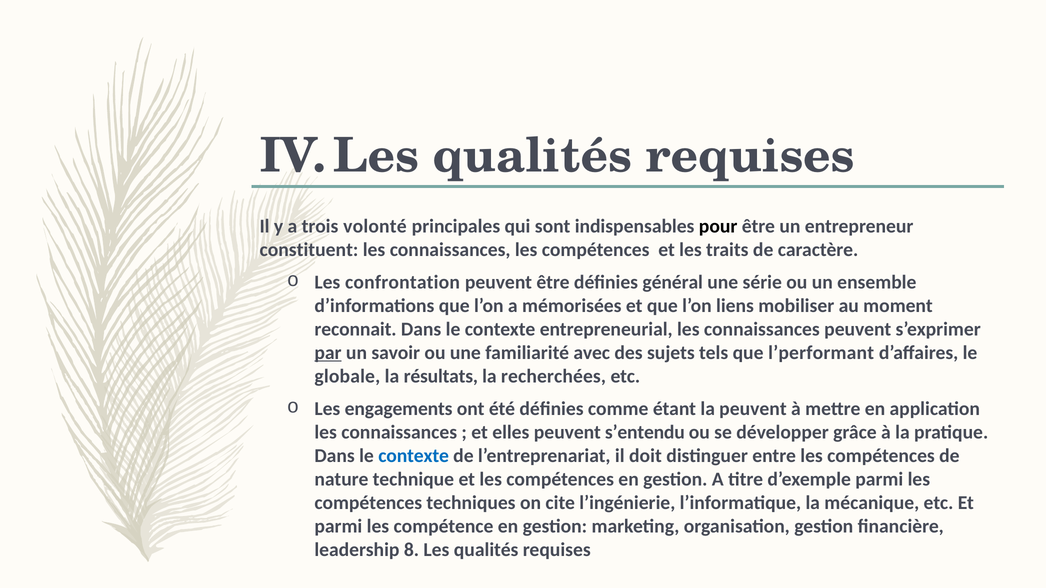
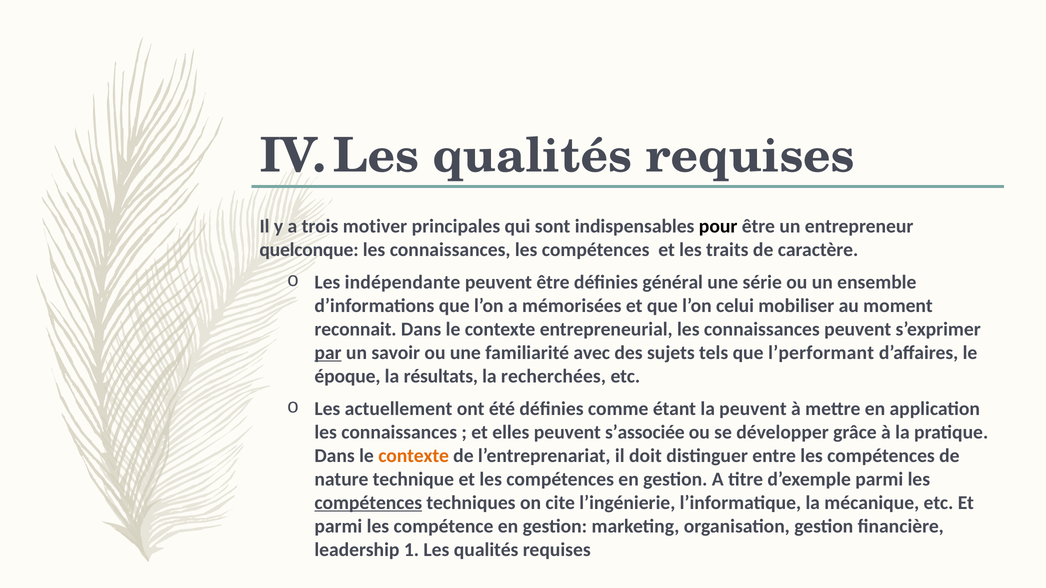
volonté: volonté -> motiver
constituent: constituent -> quelconque
confrontation: confrontation -> indépendante
liens: liens -> celui
globale: globale -> époque
engagements: engagements -> actuellement
s’entendu: s’entendu -> s’associée
contexte at (414, 456) colour: blue -> orange
compétences at (368, 503) underline: none -> present
8: 8 -> 1
